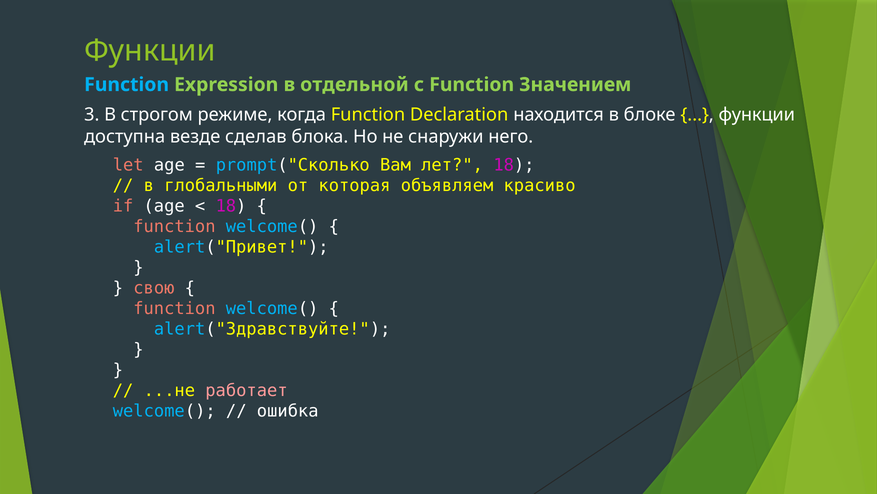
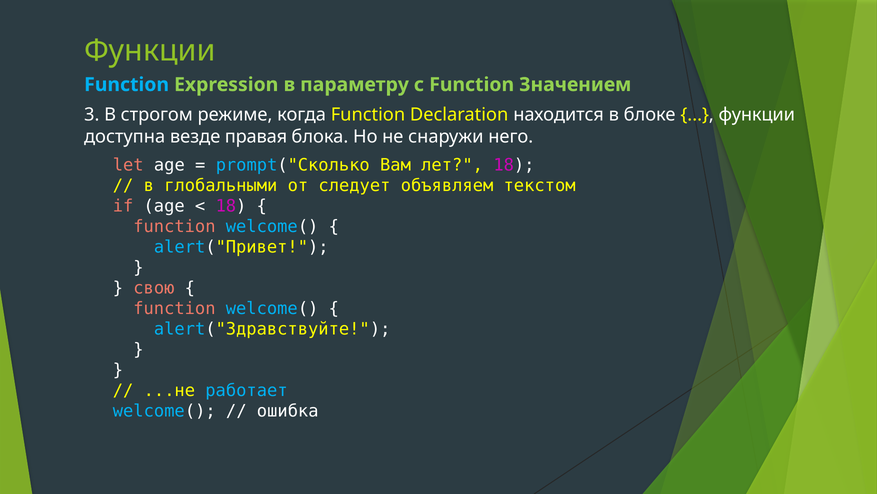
отдельной: отдельной -> параметру
сделав: сделав -> правая
которая: которая -> следует
красиво: красиво -> текстом
работает colour: pink -> light blue
